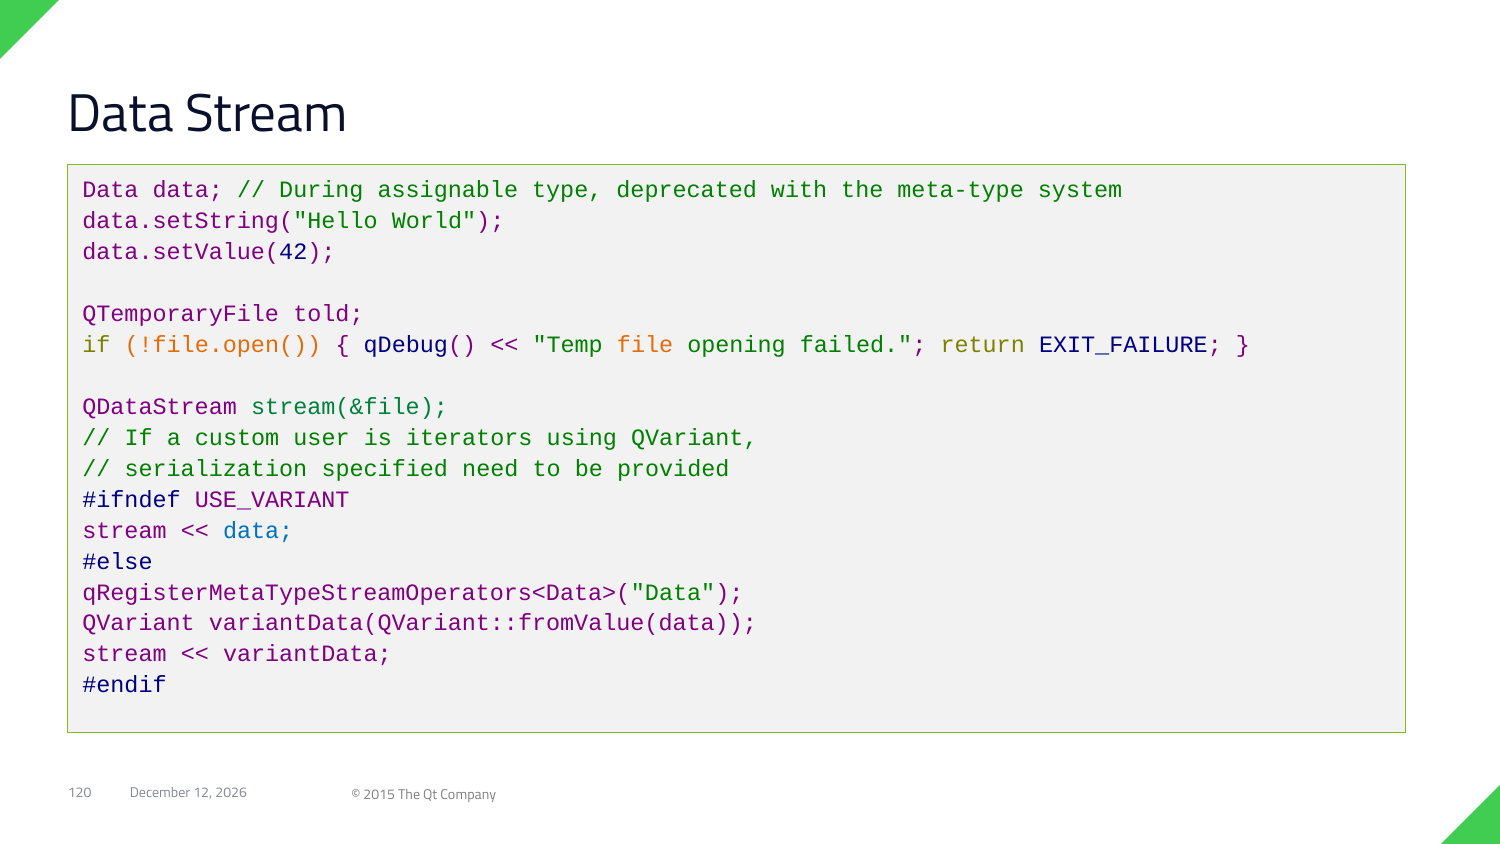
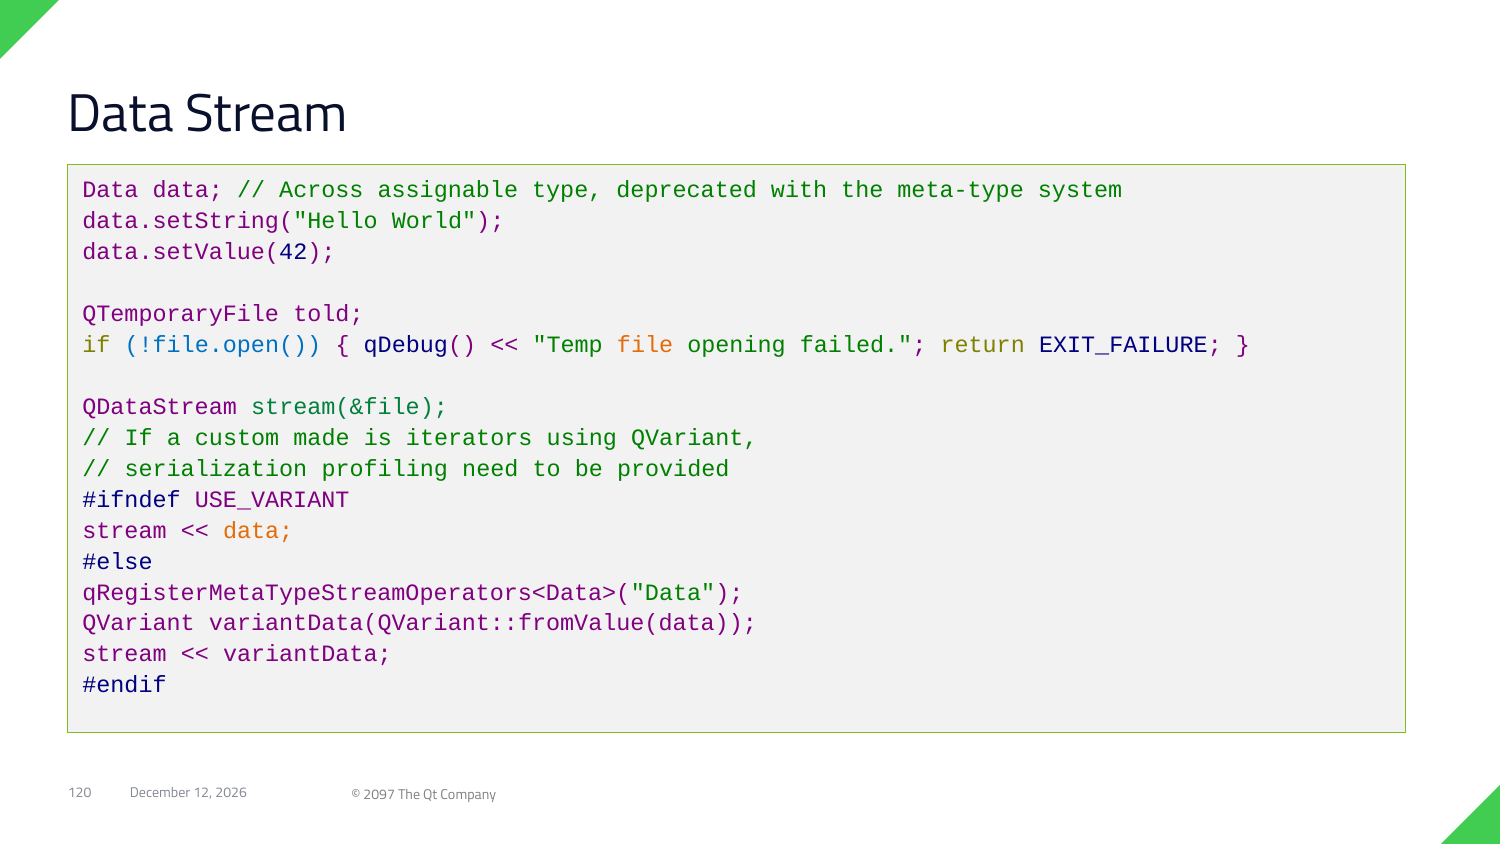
During: During -> Across
!file.open( colour: orange -> blue
user: user -> made
specified: specified -> profiling
data at (258, 530) colour: blue -> orange
2015: 2015 -> 2097
